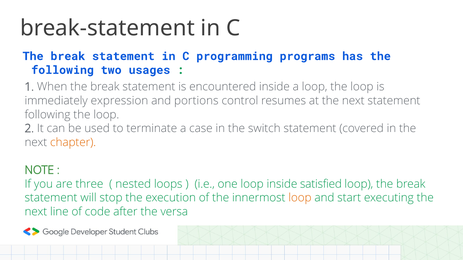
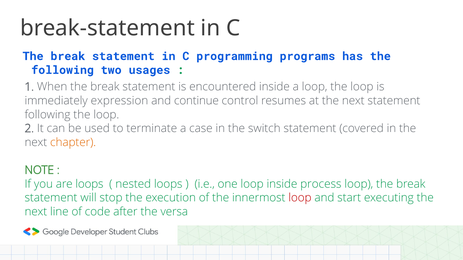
portions: portions -> continue
are three: three -> loops
satisfied: satisfied -> process
loop at (300, 198) colour: orange -> red
